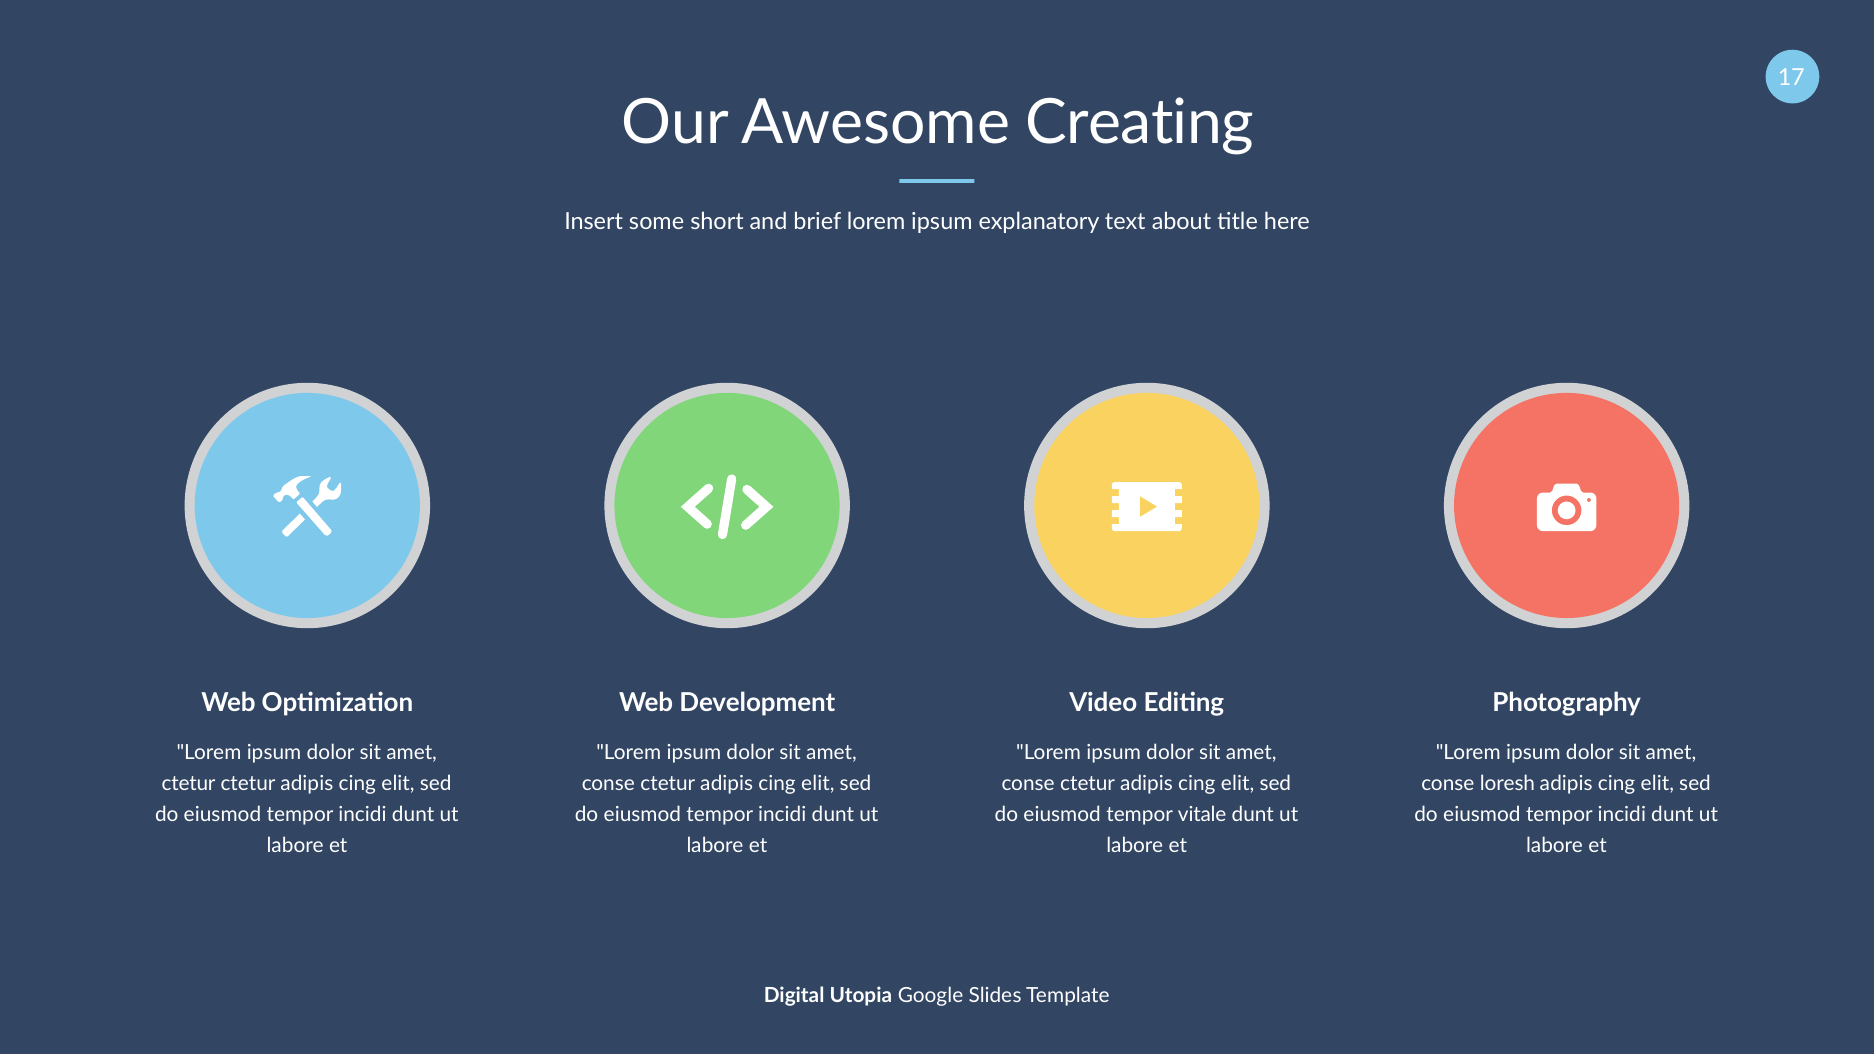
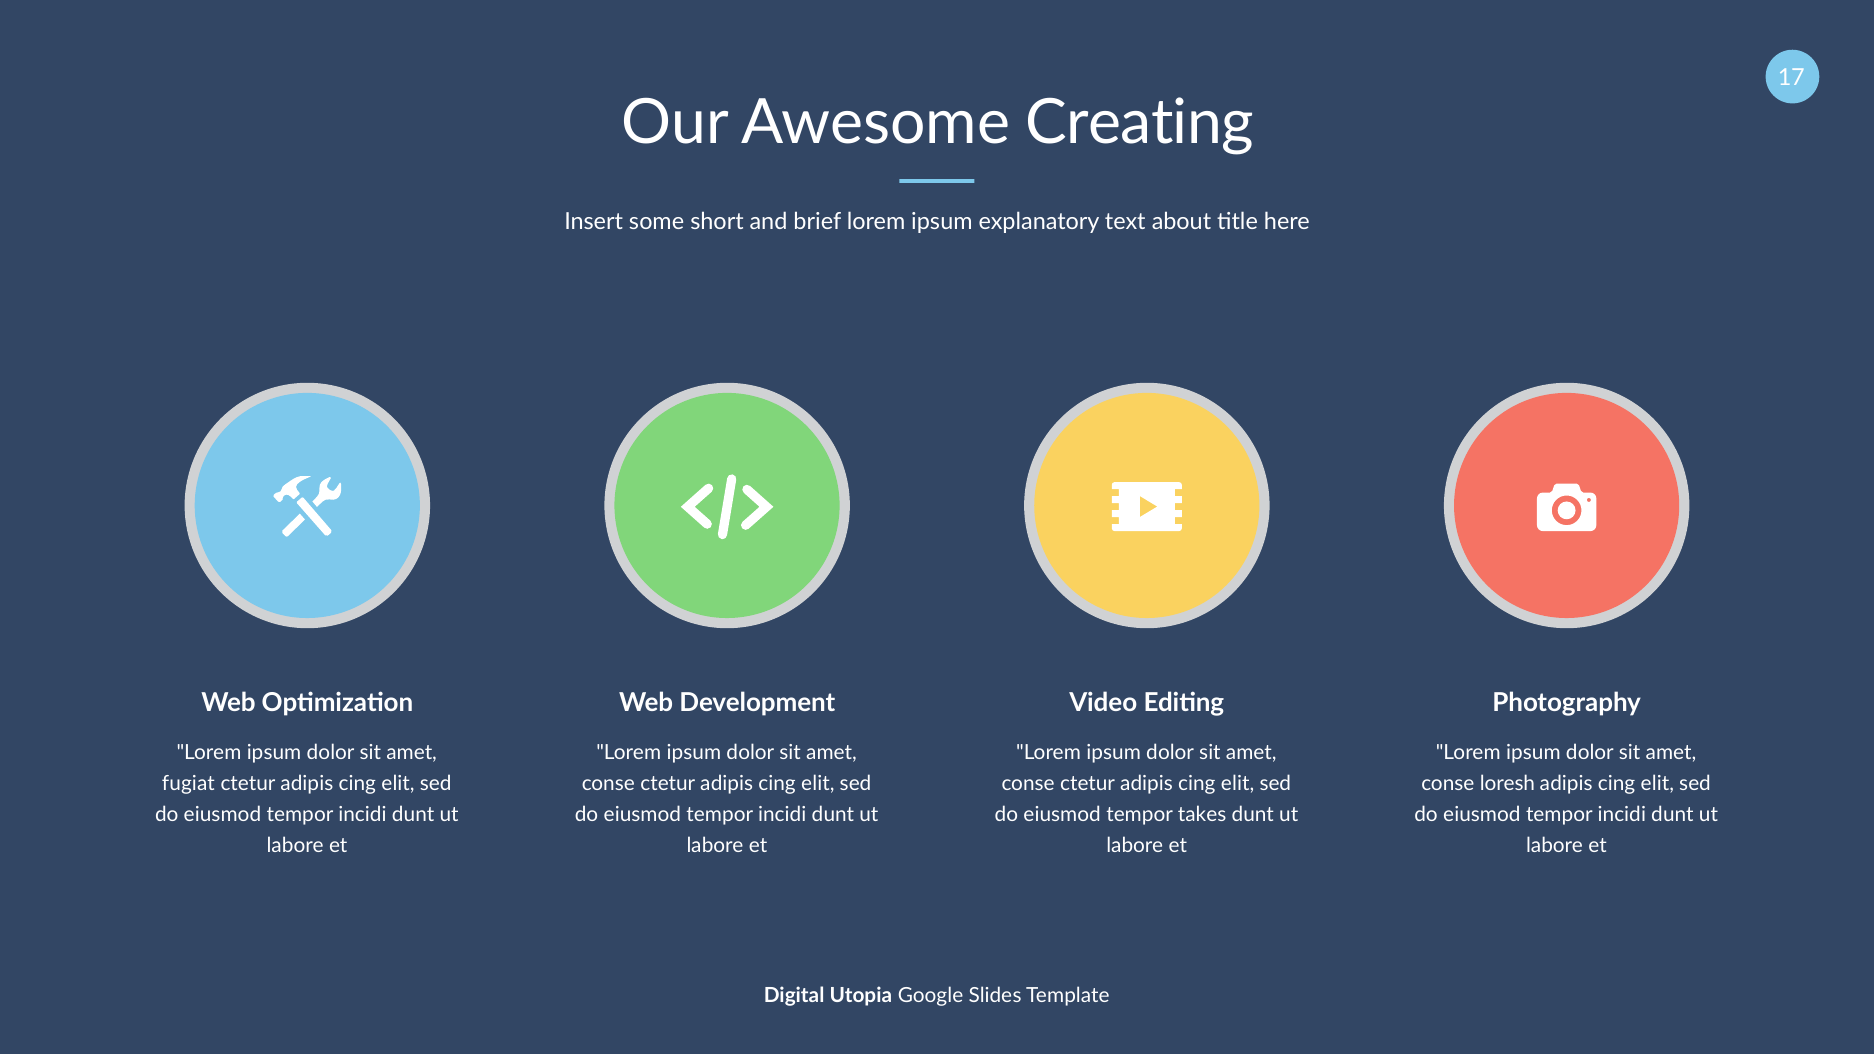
ctetur at (189, 784): ctetur -> fugiat
vitale: vitale -> takes
